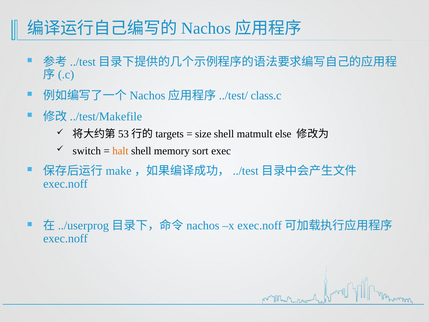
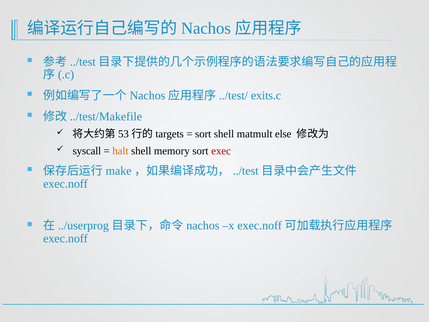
class.c: class.c -> exits.c
size at (203, 134): size -> sort
switch: switch -> syscall
exec colour: black -> red
